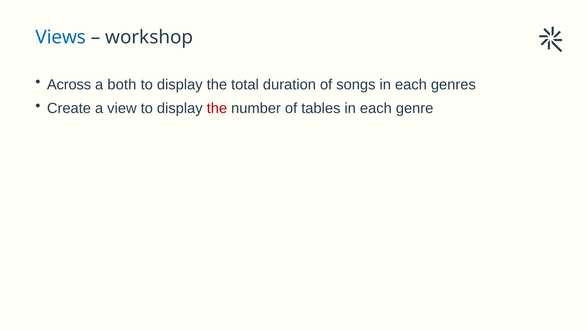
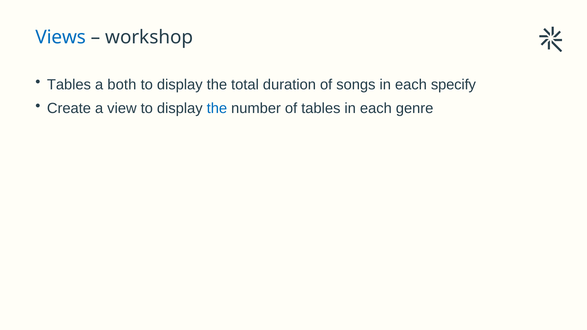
Across at (69, 85): Across -> Tables
genres: genres -> specify
the at (217, 108) colour: red -> blue
